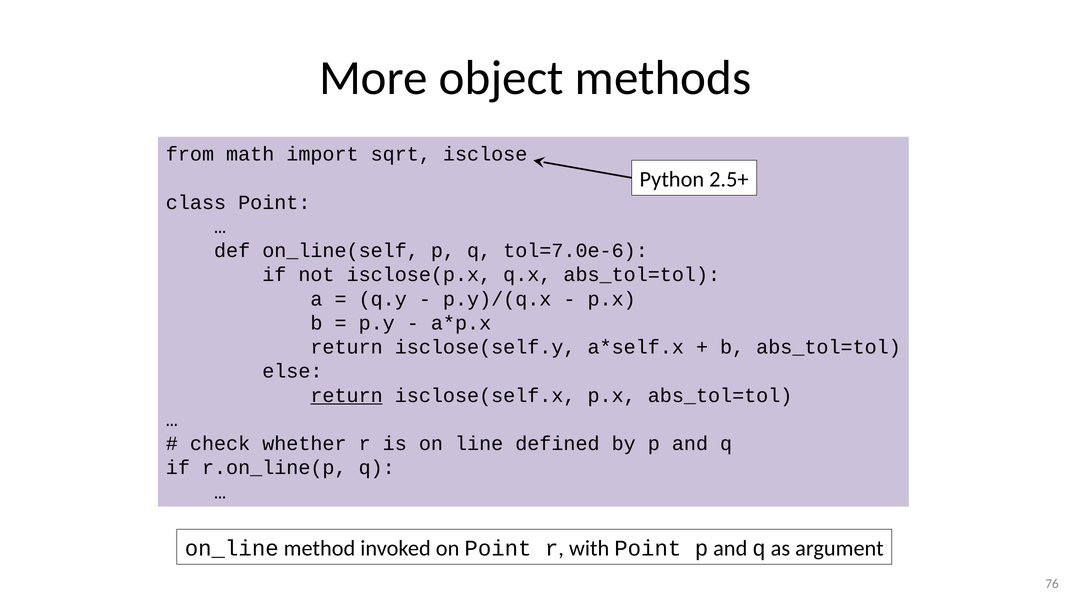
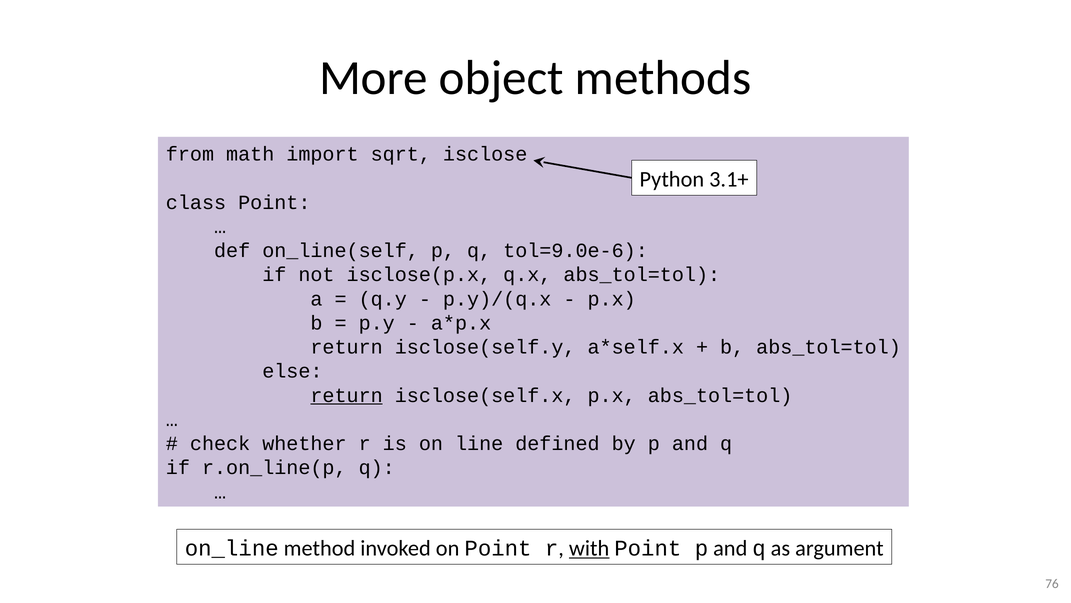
2.5+: 2.5+ -> 3.1+
tol=7.0e-6: tol=7.0e-6 -> tol=9.0e-6
with underline: none -> present
